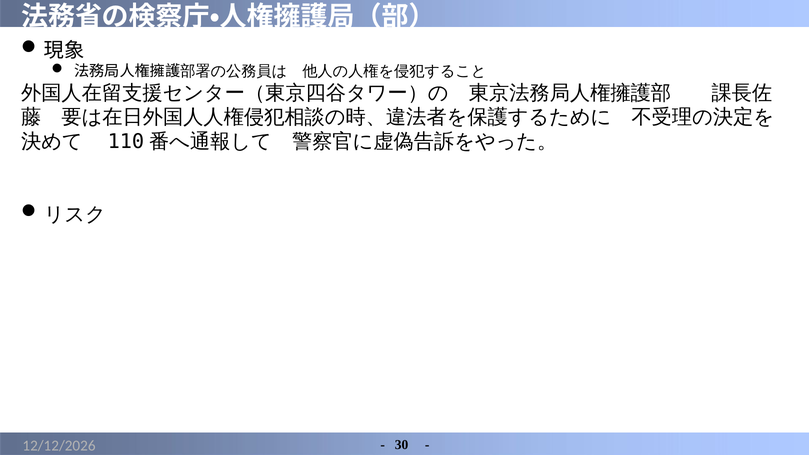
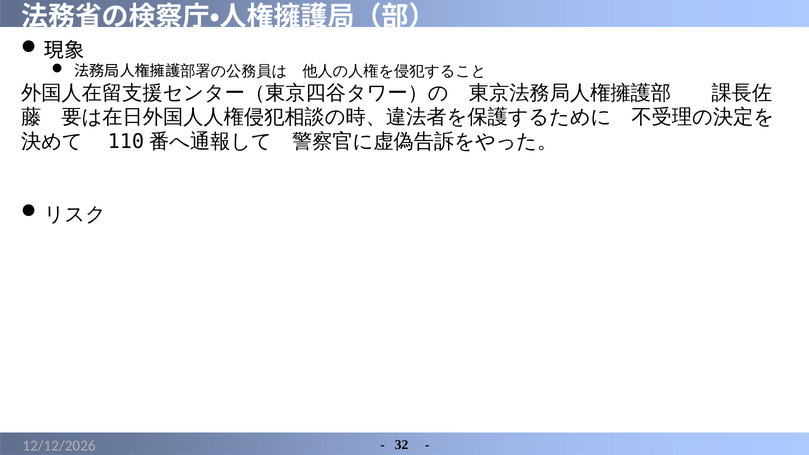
30: 30 -> 32
